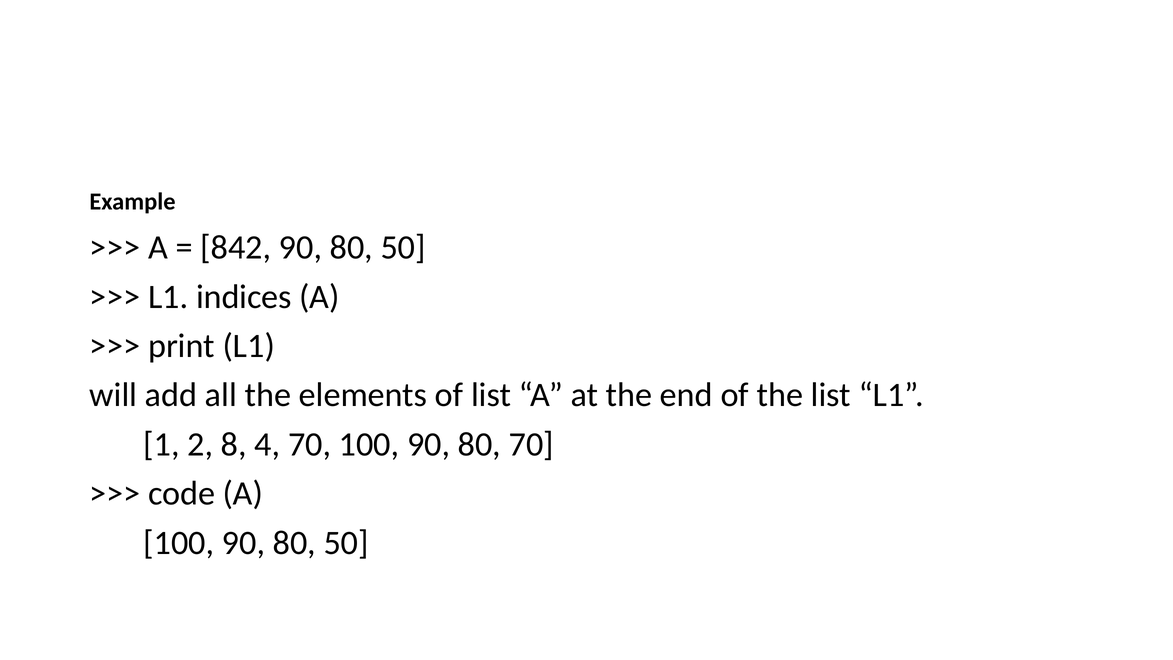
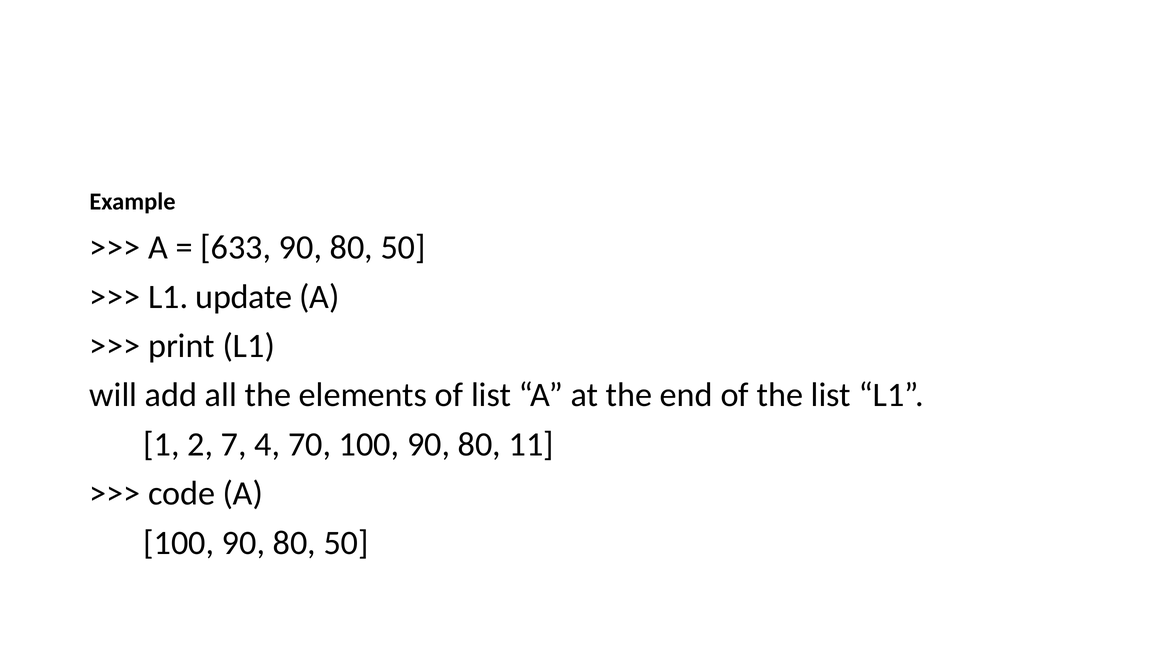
842: 842 -> 633
indices: indices -> update
8: 8 -> 7
80 70: 70 -> 11
